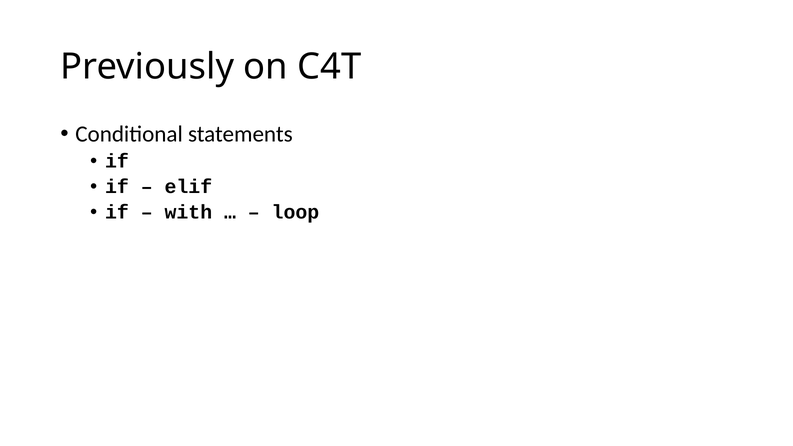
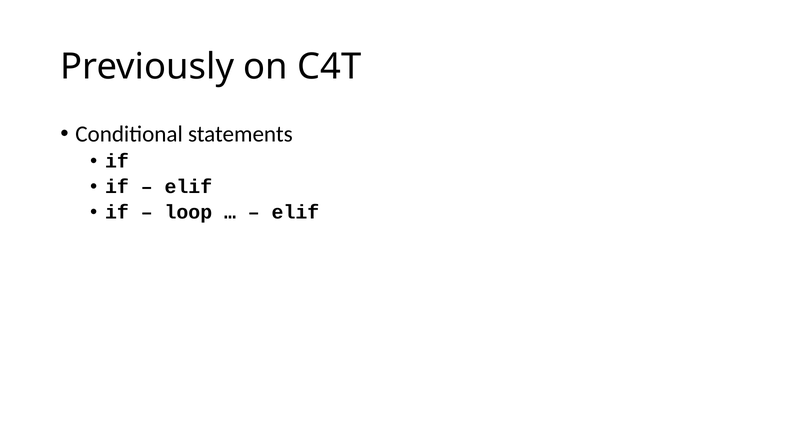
with: with -> loop
loop at (295, 212): loop -> elif
